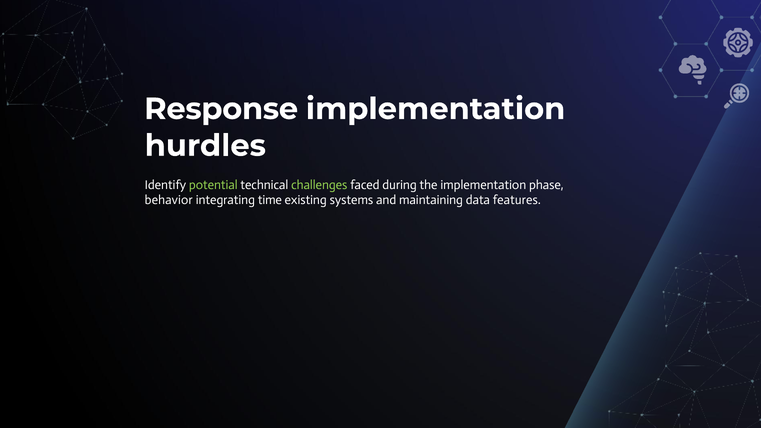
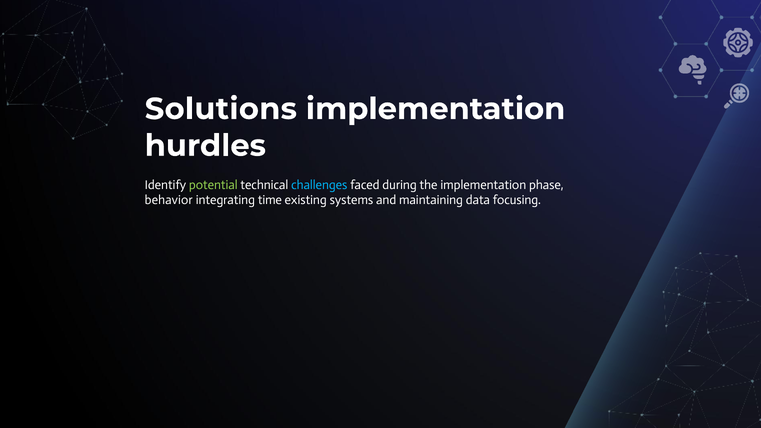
Response: Response -> Solutions
challenges colour: light green -> light blue
features: features -> focusing
